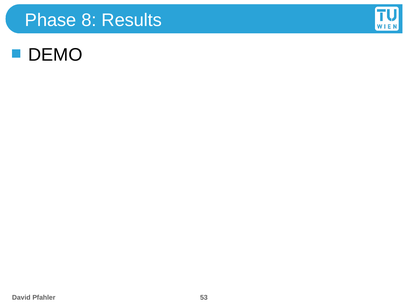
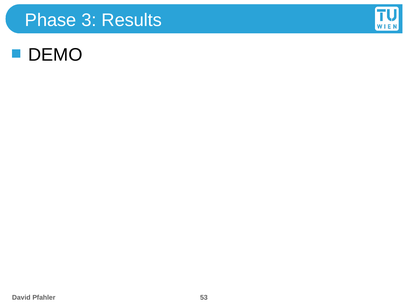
8: 8 -> 3
